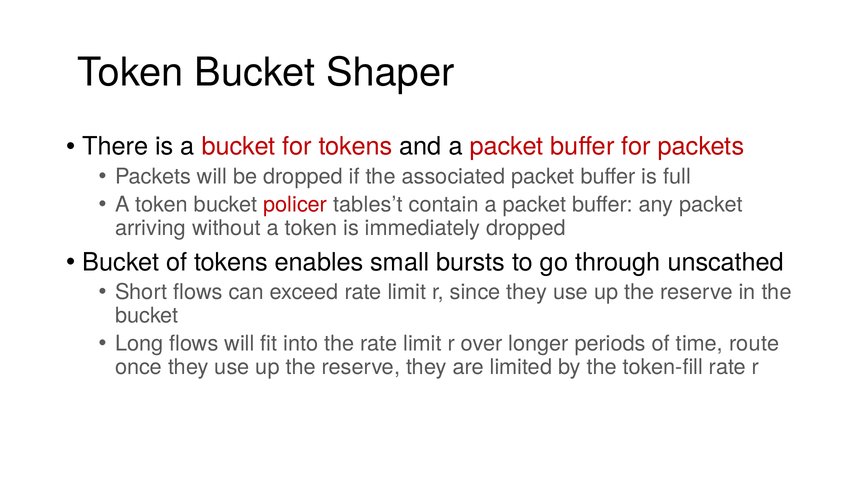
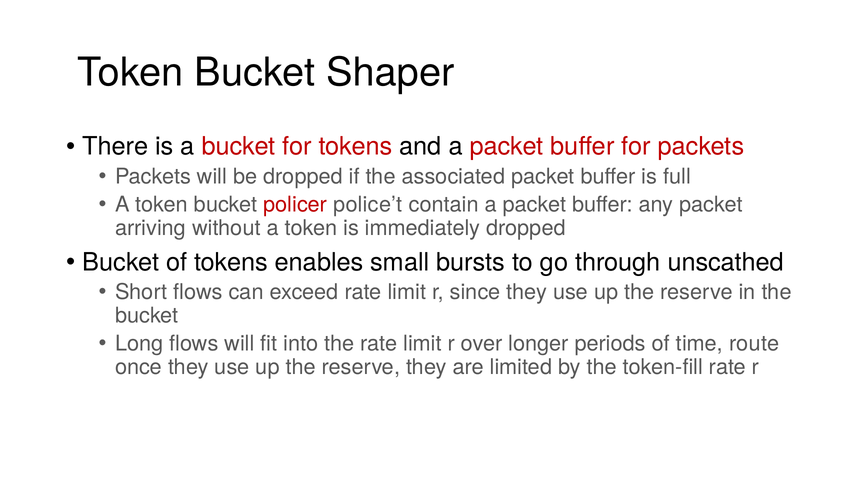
tables’t: tables’t -> police’t
